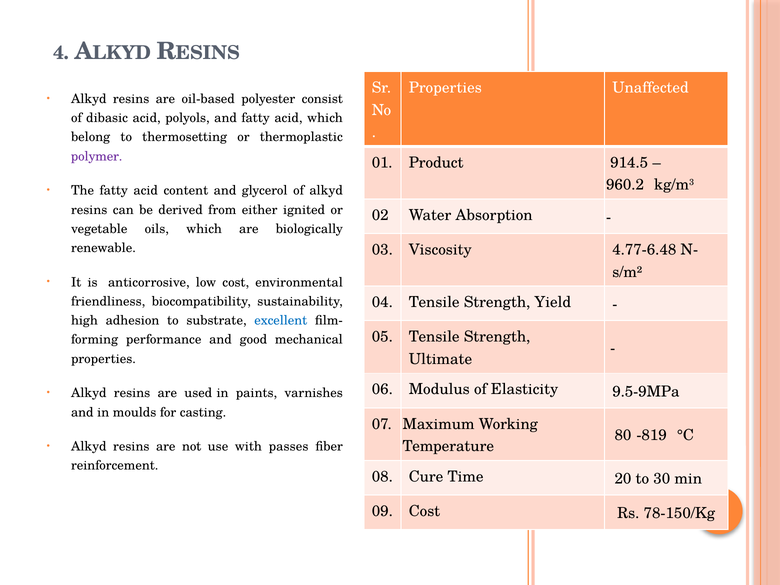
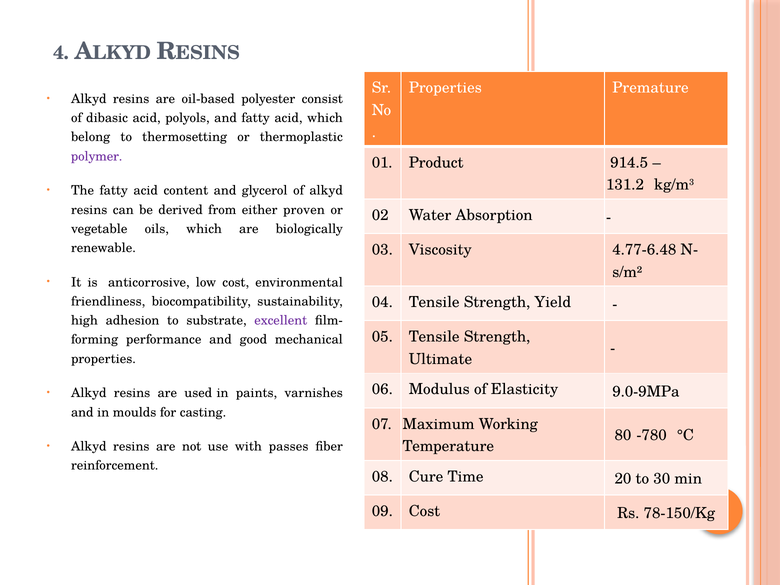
Unaffected: Unaffected -> Premature
960.2: 960.2 -> 131.2
ignited: ignited -> proven
excellent colour: blue -> purple
9.5-9MPa: 9.5-9MPa -> 9.0-9MPa
-819: -819 -> -780
